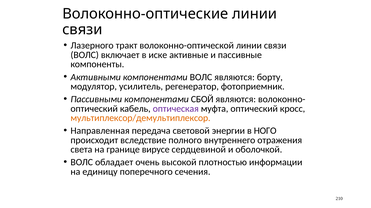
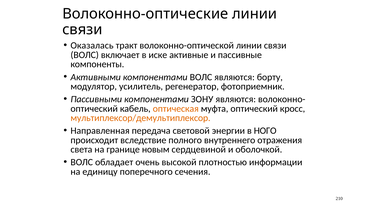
Лазерного: Лазерного -> Оказалась
СБОЙ: СБОЙ -> ЗОНУ
оптическая colour: purple -> orange
вирусе: вирусе -> новым
